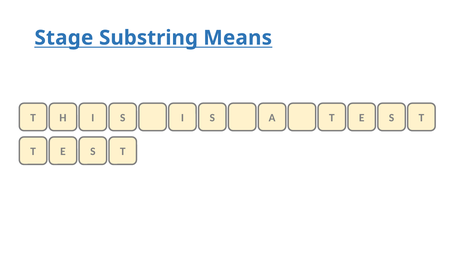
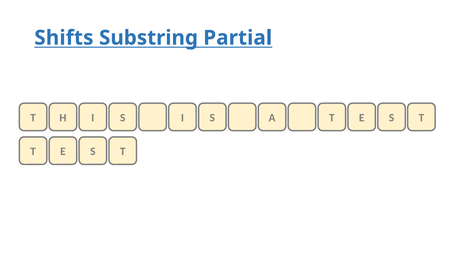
Stage: Stage -> Shifts
Means: Means -> Partial
